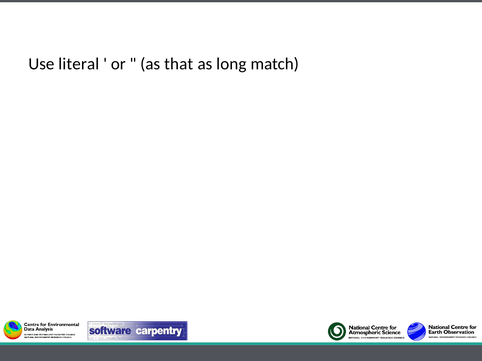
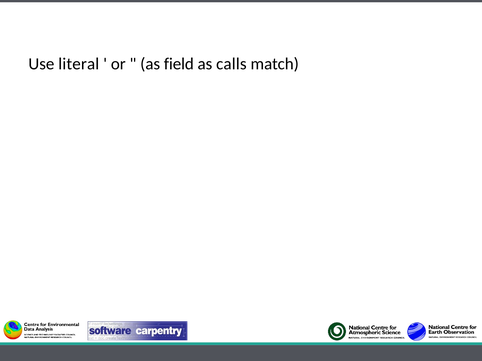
that: that -> field
long: long -> calls
